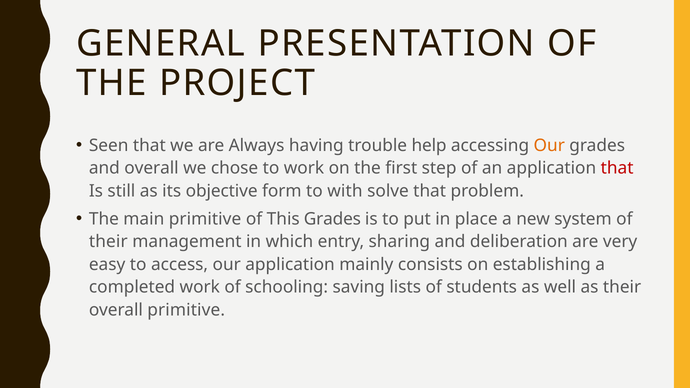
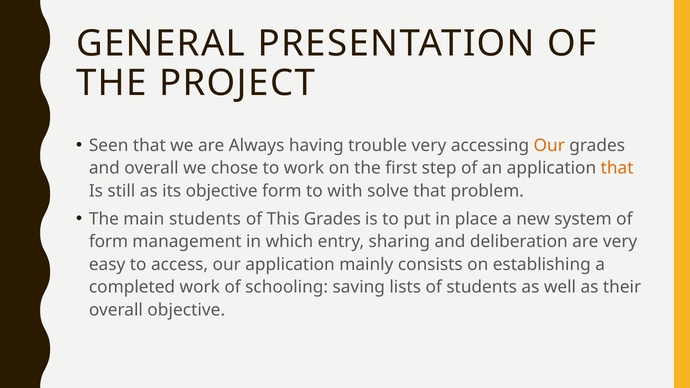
trouble help: help -> very
that at (617, 168) colour: red -> orange
main primitive: primitive -> students
their at (108, 242): their -> form
overall primitive: primitive -> objective
